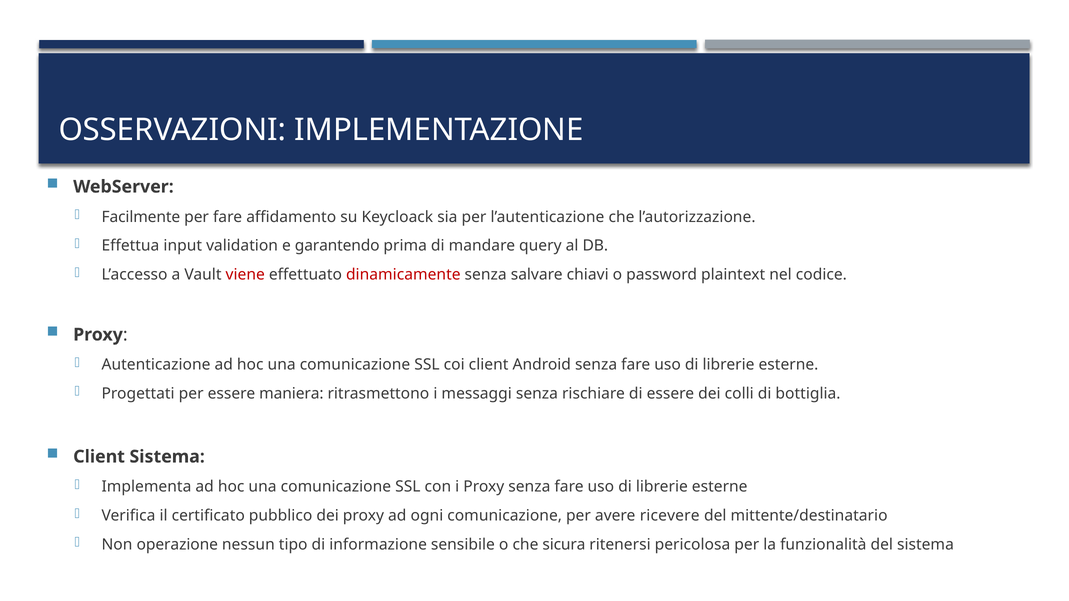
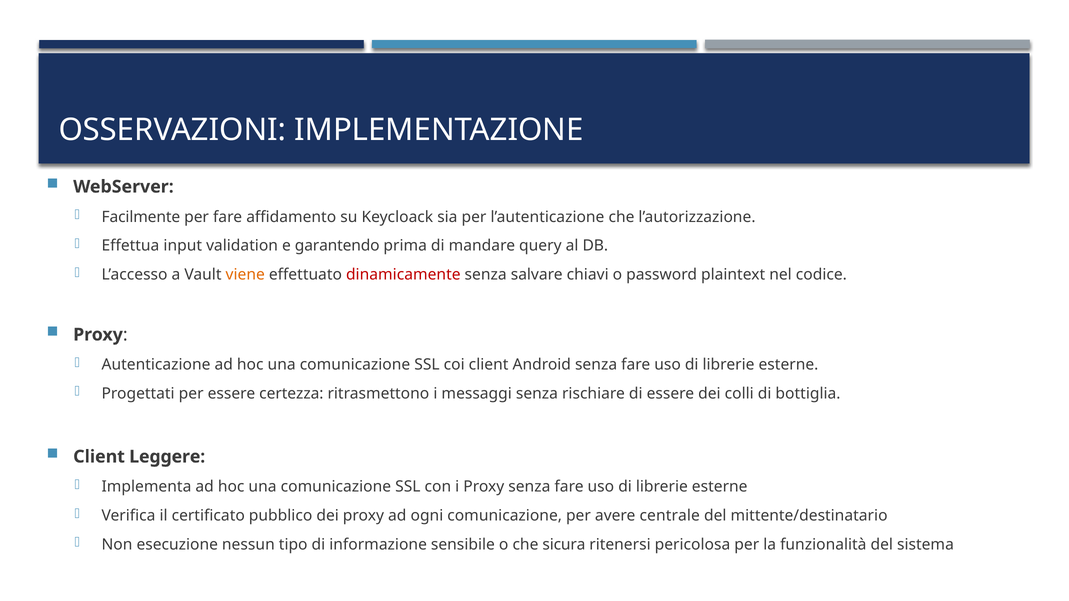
viene colour: red -> orange
maniera: maniera -> certezza
Client Sistema: Sistema -> Leggere
ricevere: ricevere -> centrale
operazione: operazione -> esecuzione
